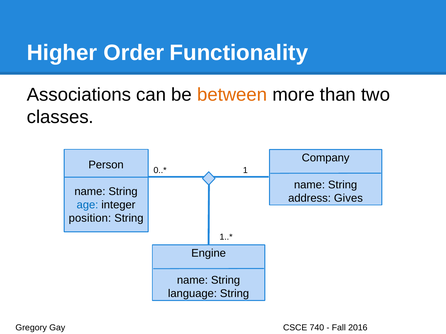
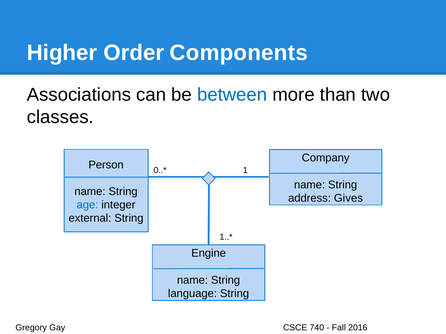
Functionality: Functionality -> Components
between colour: orange -> blue
position: position -> external
